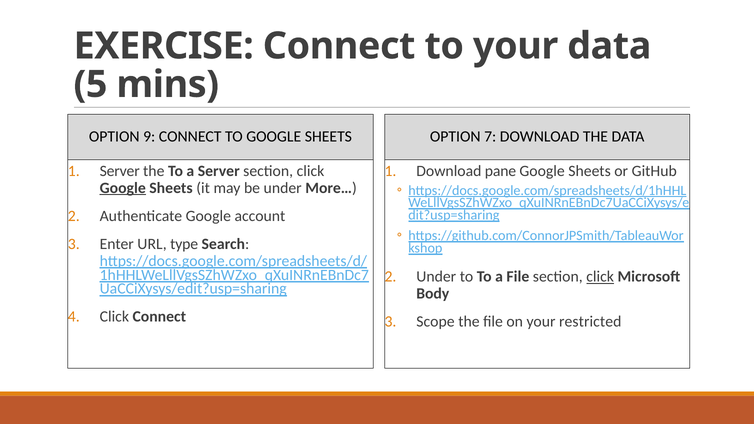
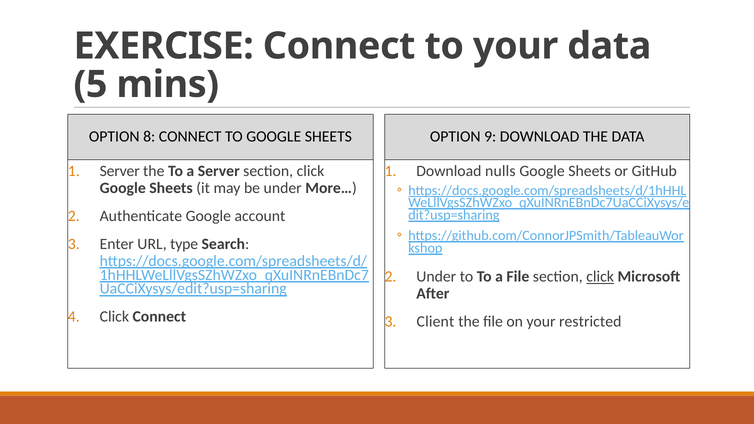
9: 9 -> 8
7: 7 -> 9
pane: pane -> nulls
Google at (123, 188) underline: present -> none
Body: Body -> After
Scope: Scope -> Client
